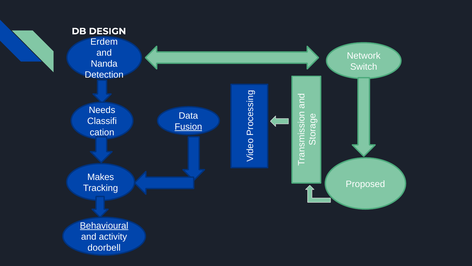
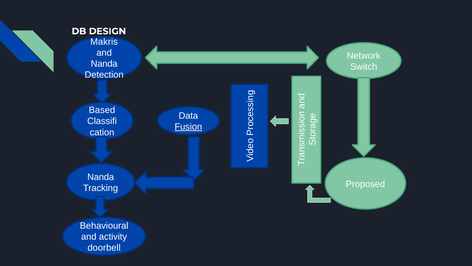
Erdem: Erdem -> Makris
Needs: Needs -> Based
Makes at (101, 177): Makes -> Nanda
Behavioural underline: present -> none
